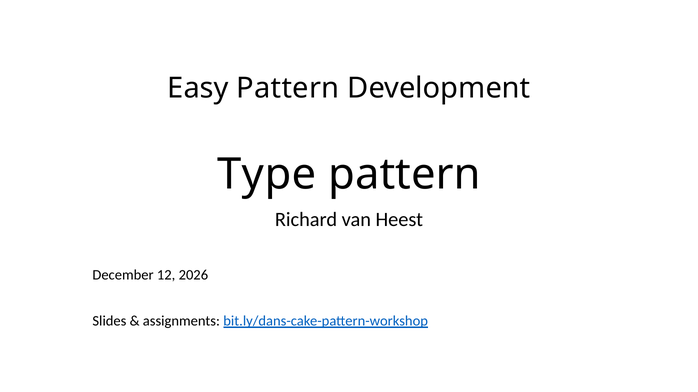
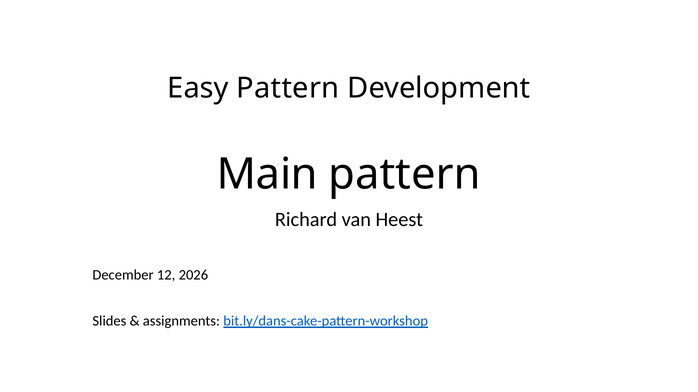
Type: Type -> Main
